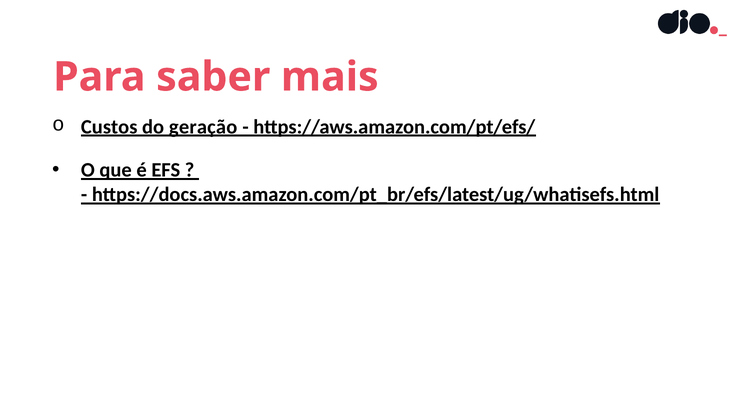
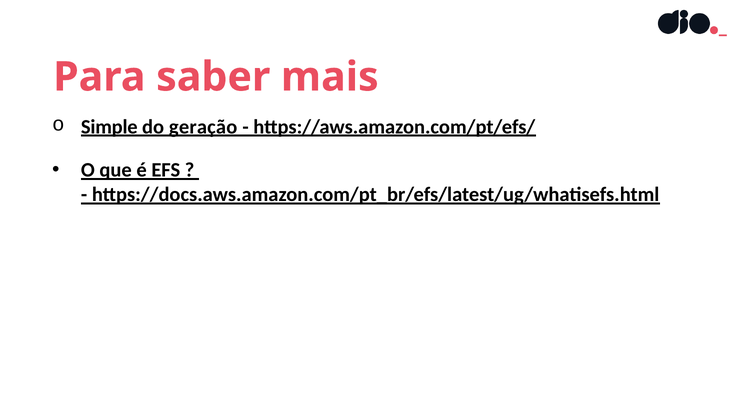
Custos: Custos -> Simple
